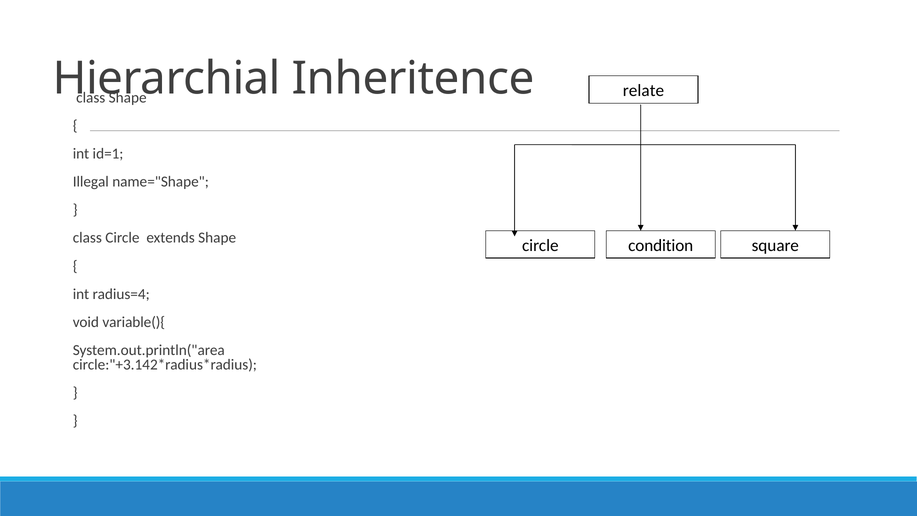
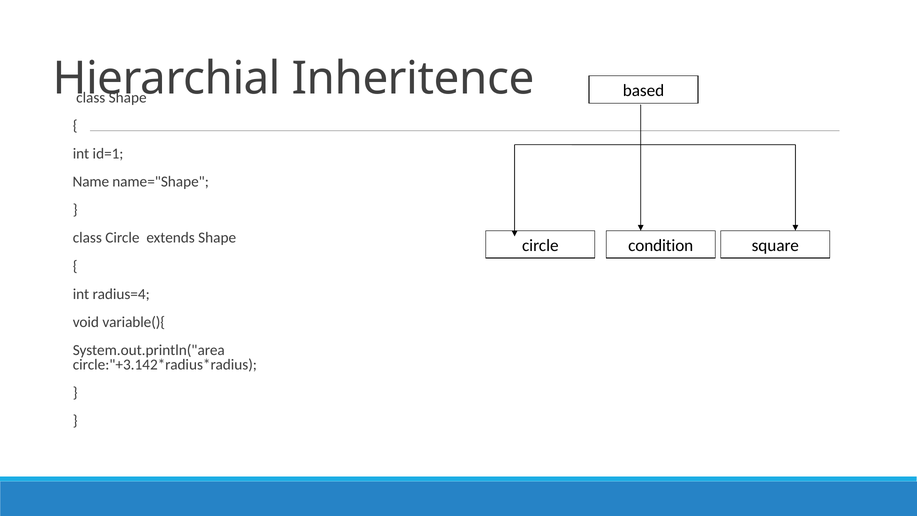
relate: relate -> based
Illegal: Illegal -> Name
